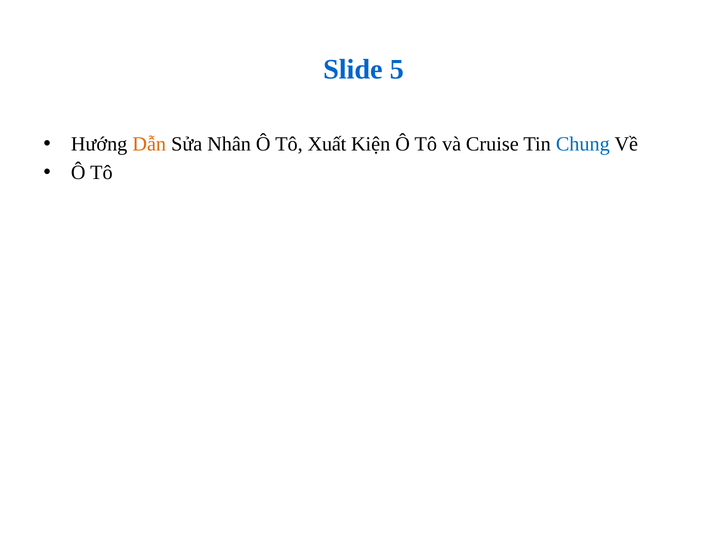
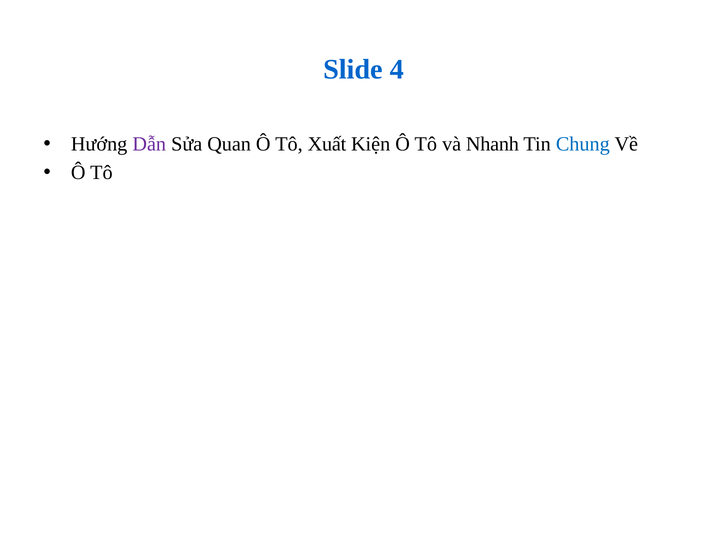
5: 5 -> 4
Dẫn colour: orange -> purple
Nhân: Nhân -> Quan
Cruise: Cruise -> Nhanh
